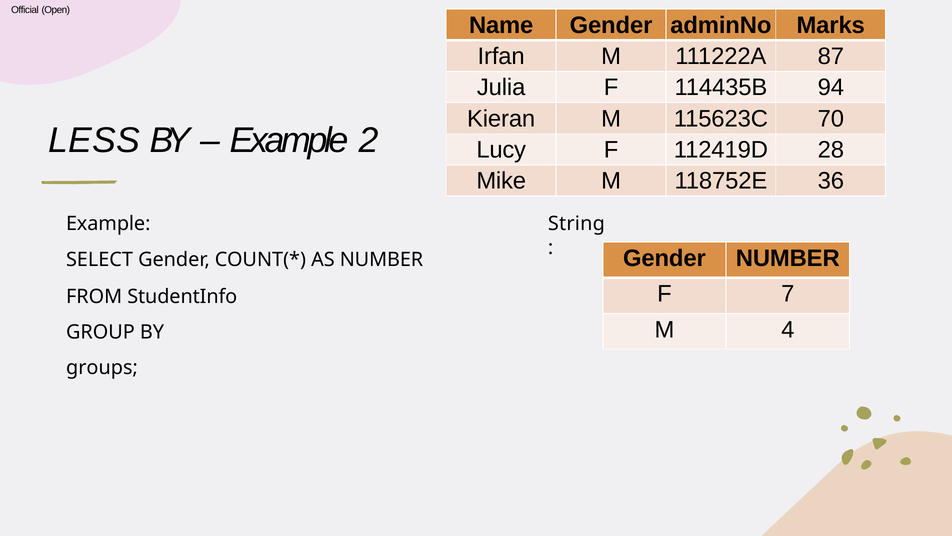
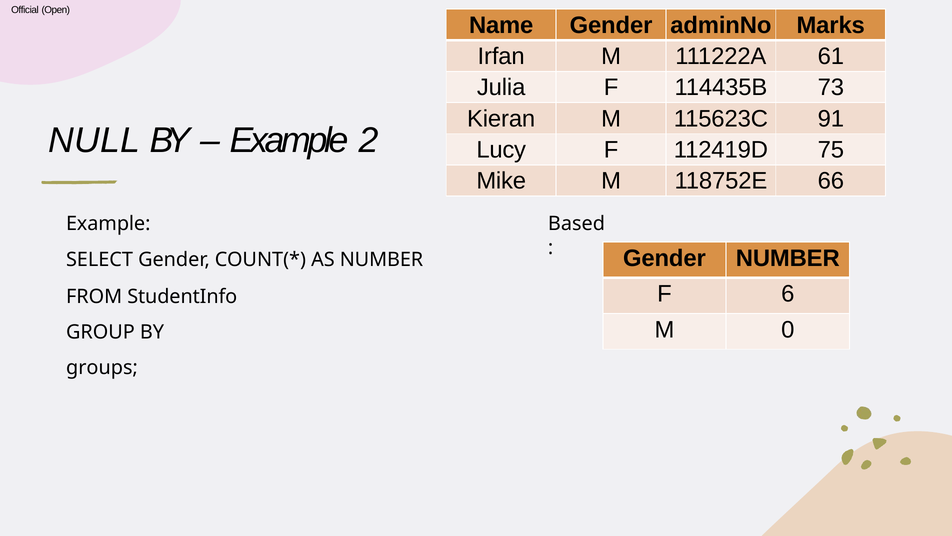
87: 87 -> 61
94: 94 -> 73
70: 70 -> 91
LESS: LESS -> NULL
28: 28 -> 75
36: 36 -> 66
String: String -> Based
7: 7 -> 6
4: 4 -> 0
